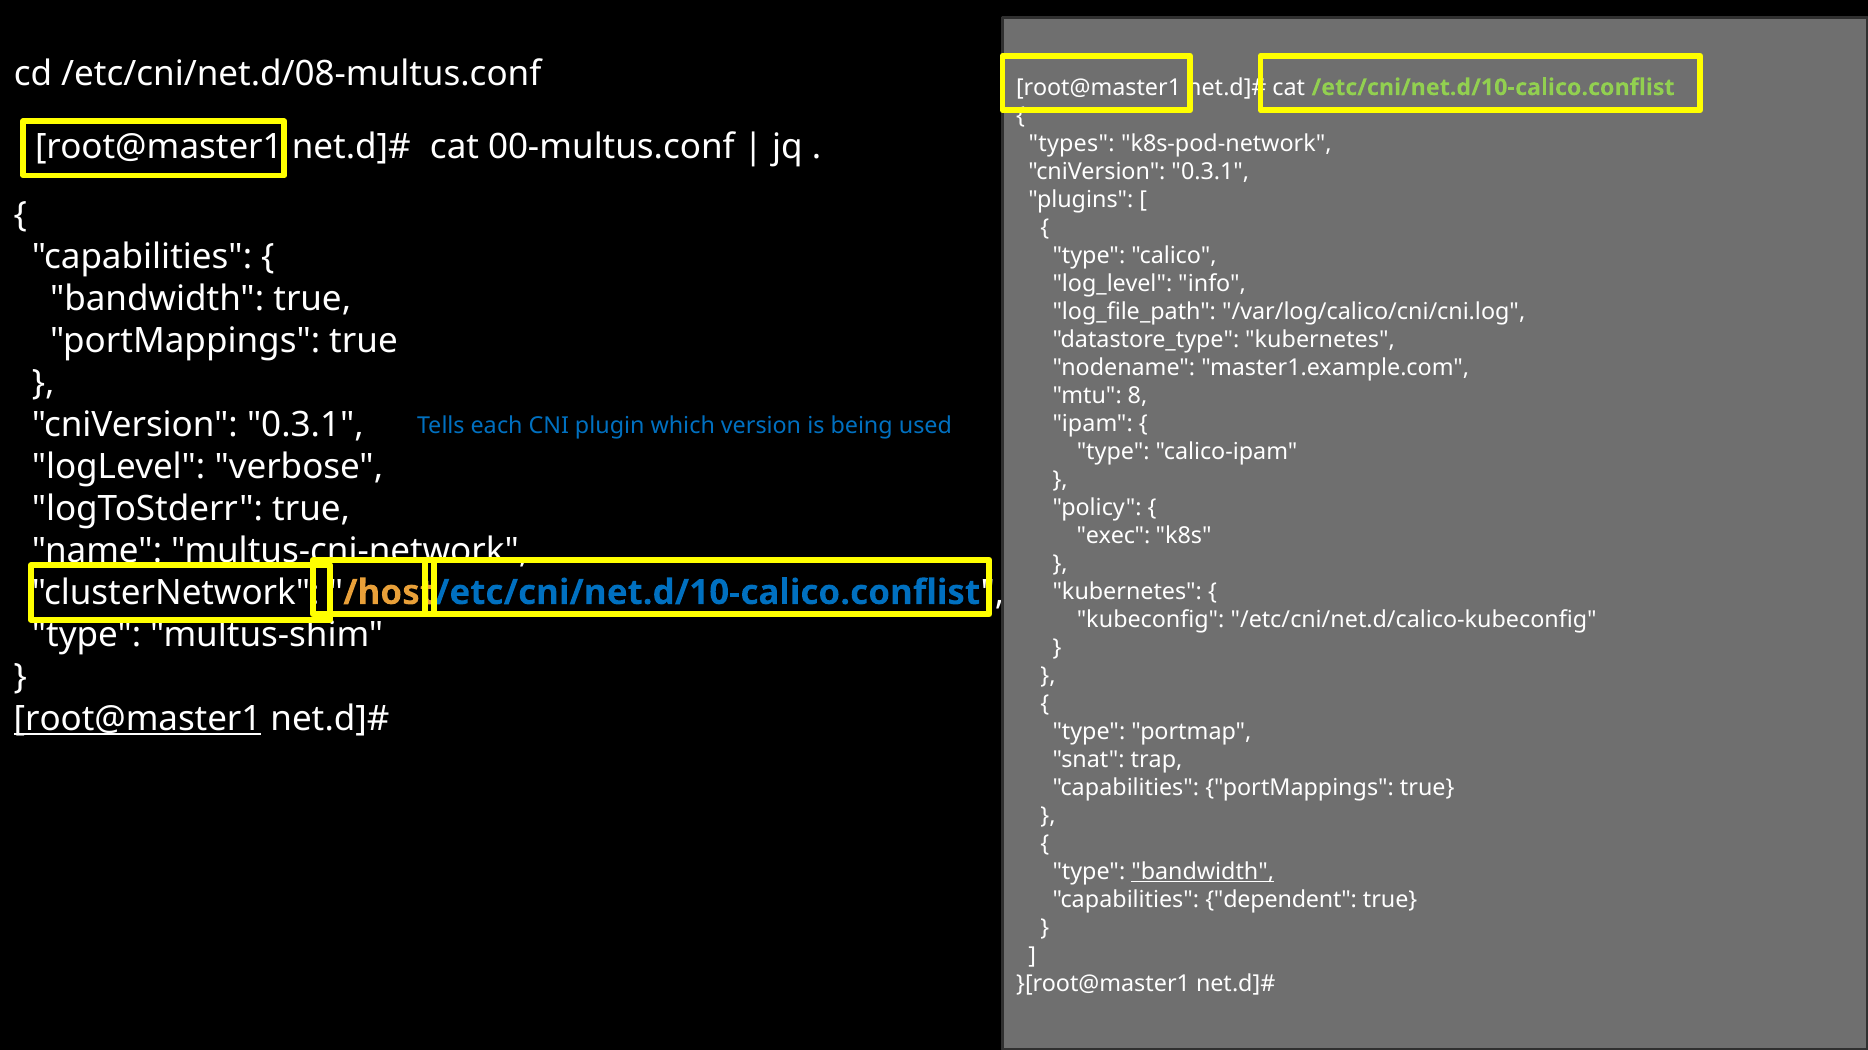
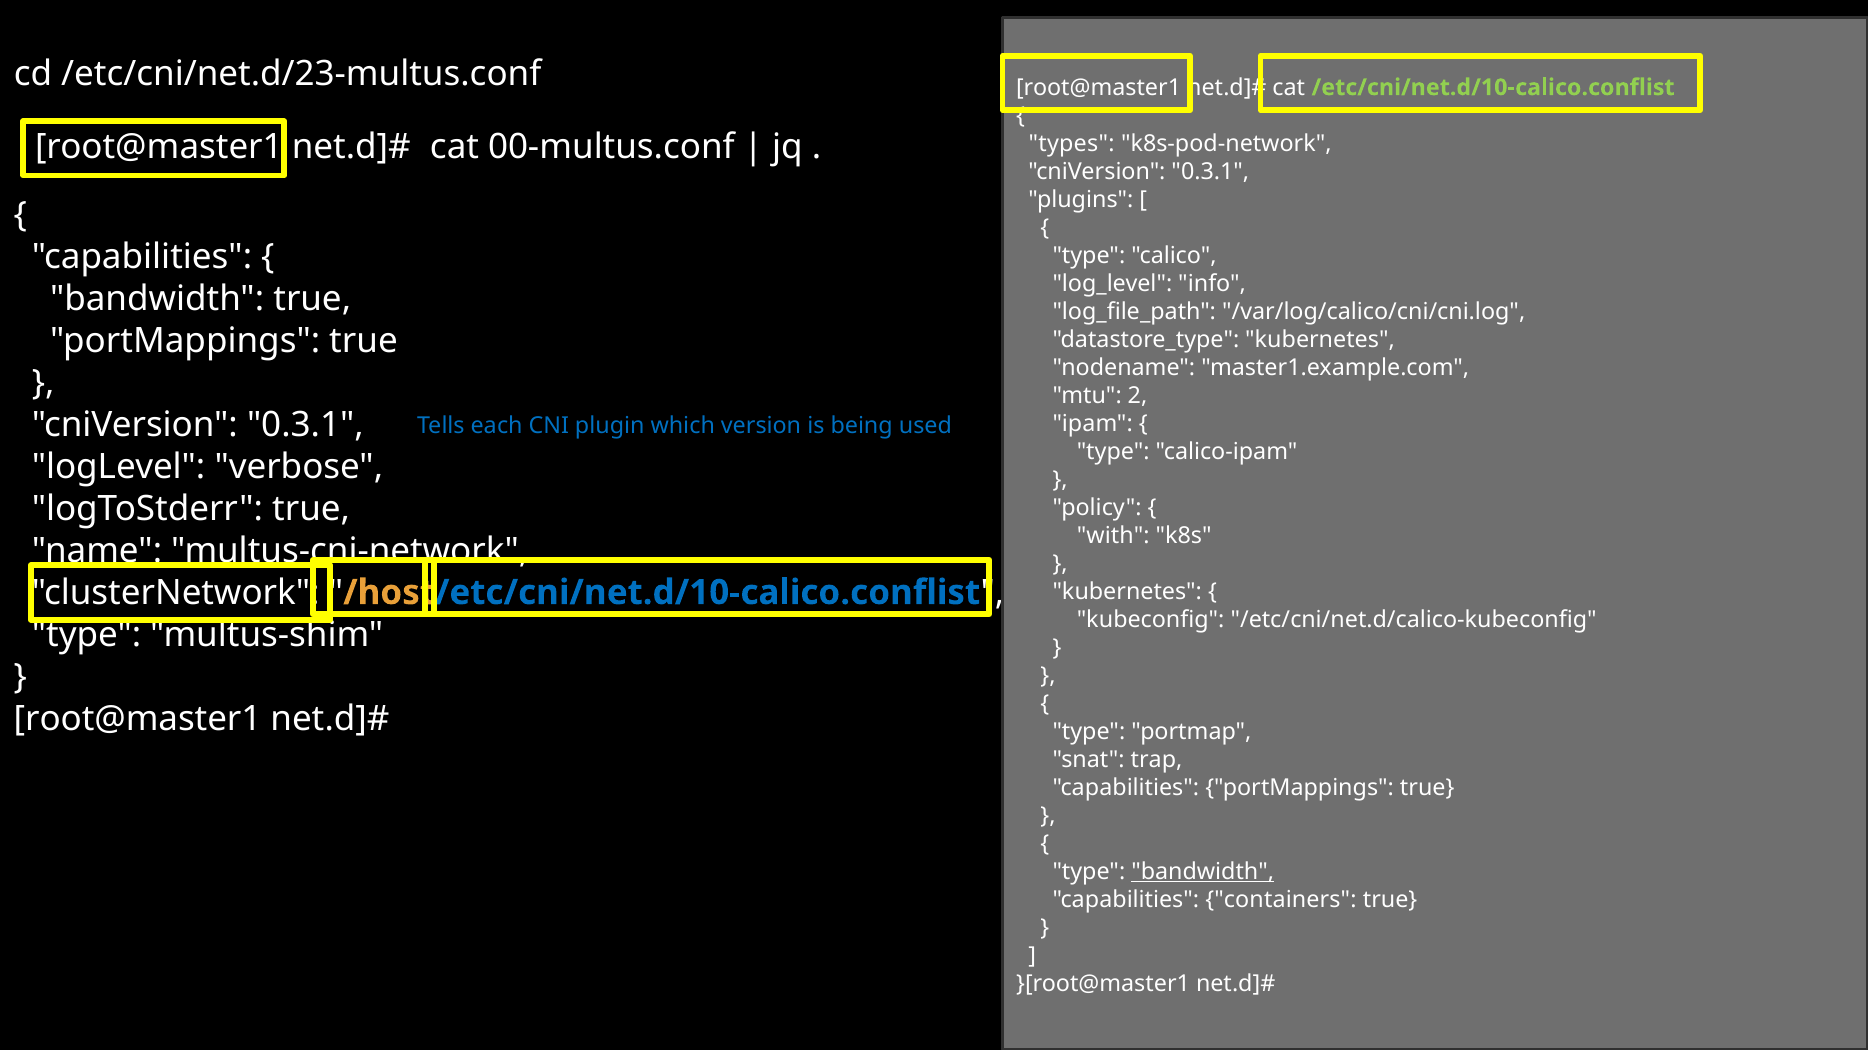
/etc/cni/net.d/08-multus.conf: /etc/cni/net.d/08-multus.conf -> /etc/cni/net.d/23-multus.conf
8: 8 -> 2
exec: exec -> with
root@master1 at (138, 719) underline: present -> none
dependent: dependent -> containers
